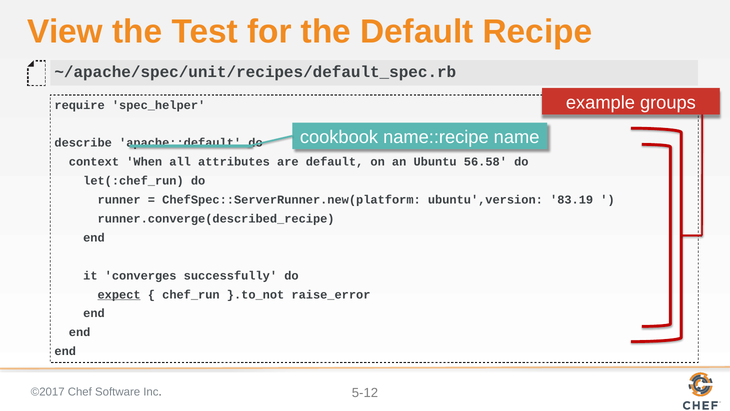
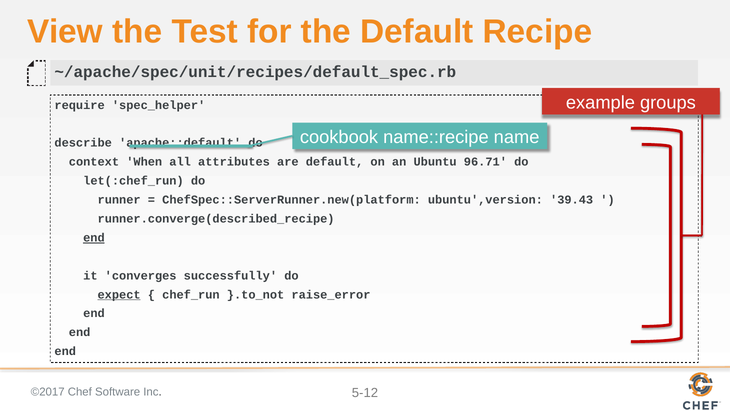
56.58: 56.58 -> 96.71
83.19: 83.19 -> 39.43
end at (94, 238) underline: none -> present
